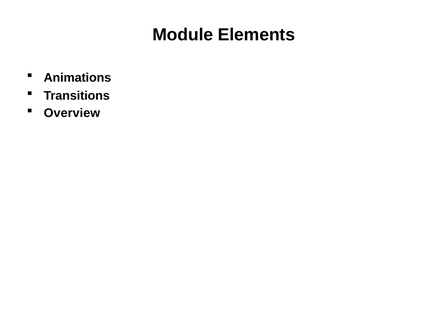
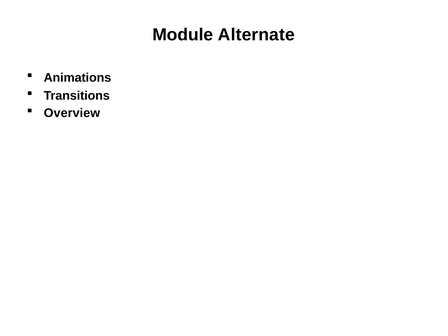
Elements: Elements -> Alternate
